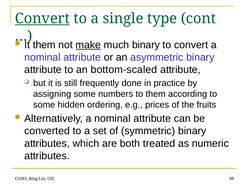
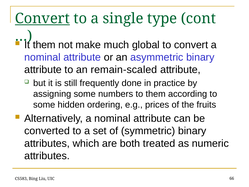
make underline: present -> none
much binary: binary -> global
bottom-scaled: bottom-scaled -> remain-scaled
